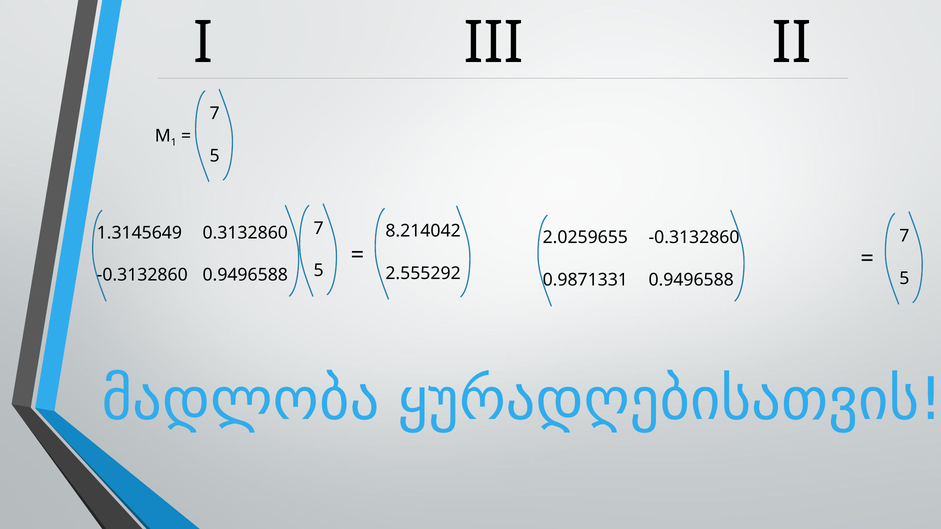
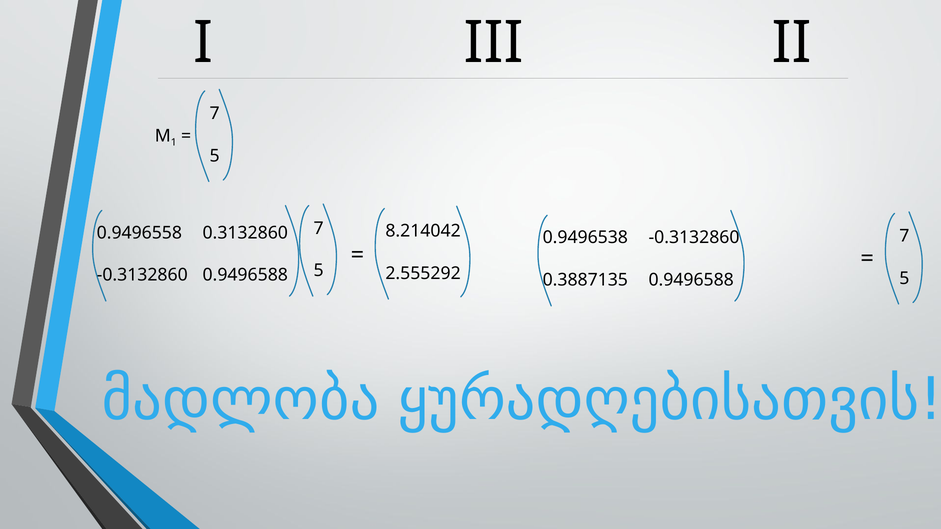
1.3145649: 1.3145649 -> 0.9496558
2.0259655: 2.0259655 -> 0.9496538
0.9871331: 0.9871331 -> 0.3887135
